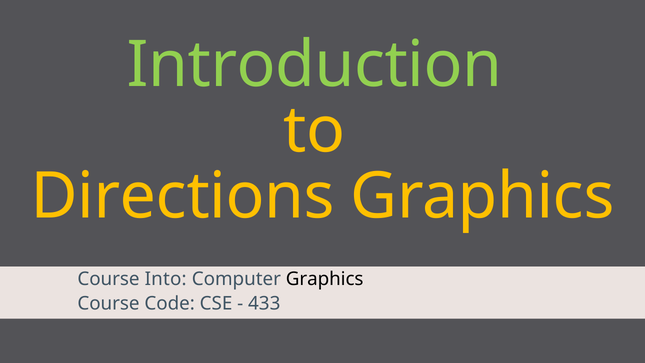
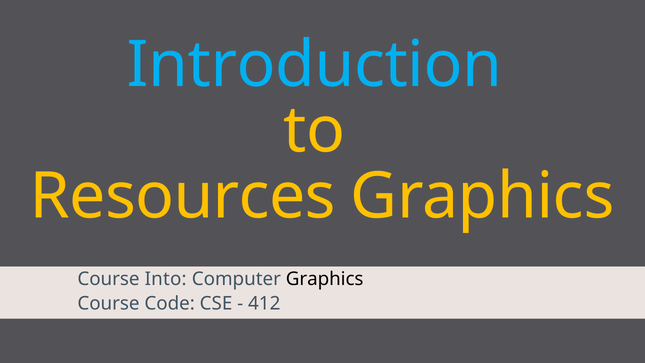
Introduction colour: light green -> light blue
Directions: Directions -> Resources
433: 433 -> 412
